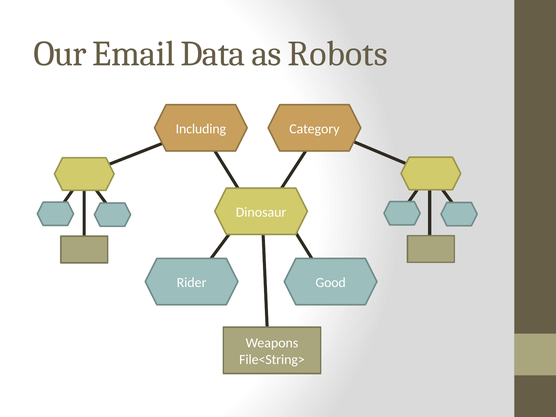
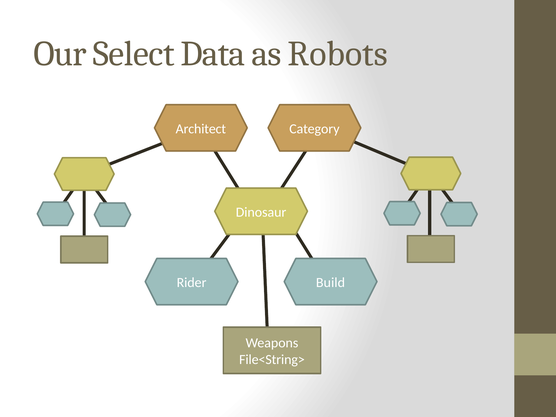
Email: Email -> Select
Including: Including -> Architect
Good: Good -> Build
